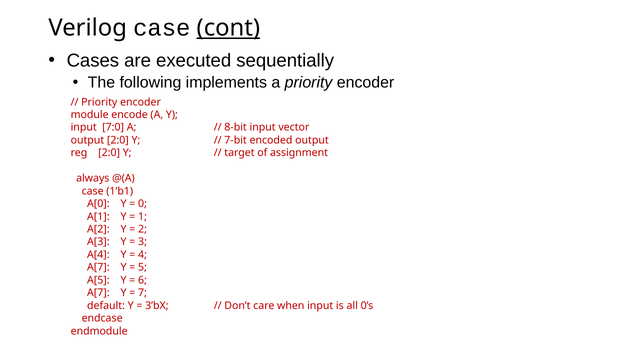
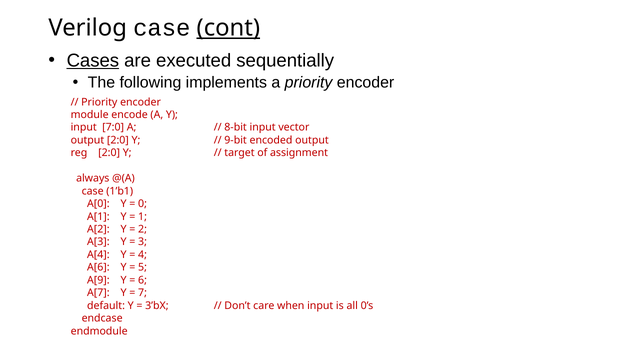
Cases underline: none -> present
7-bit: 7-bit -> 9-bit
A[7 at (98, 267): A[7 -> A[6
A[5: A[5 -> A[9
